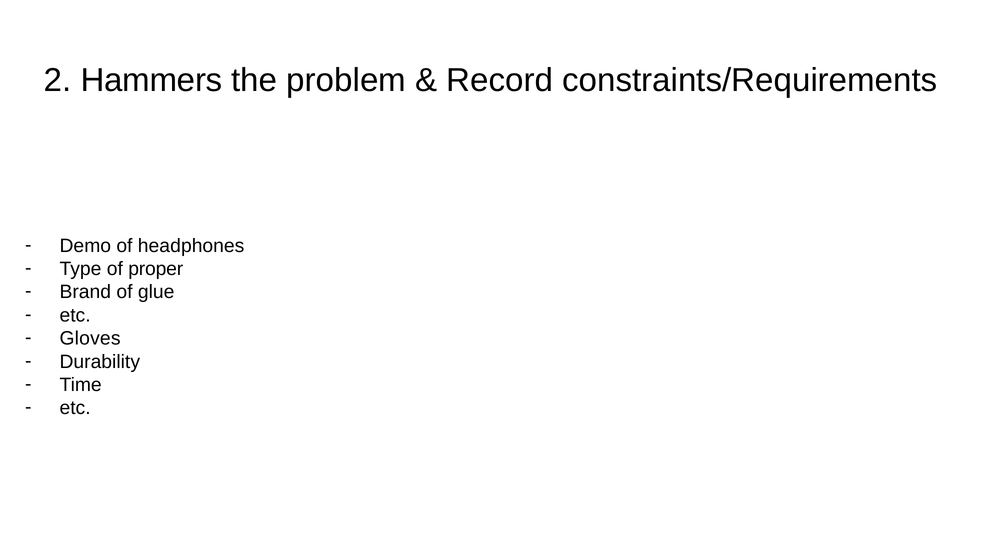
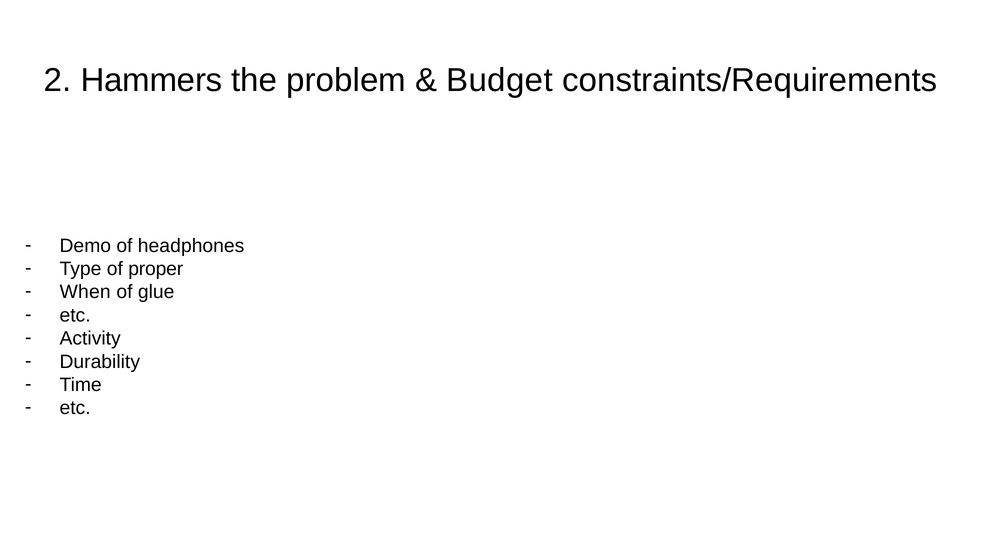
Record: Record -> Budget
Brand: Brand -> When
Gloves: Gloves -> Activity
